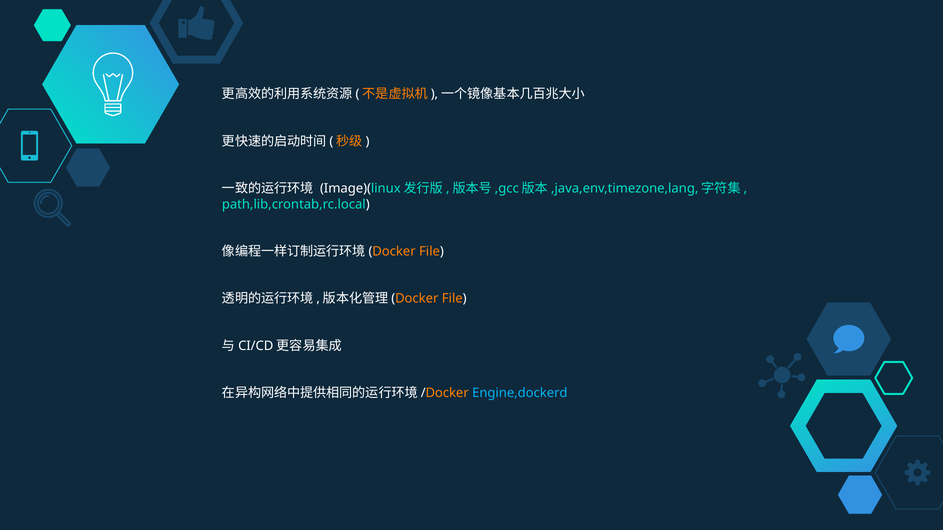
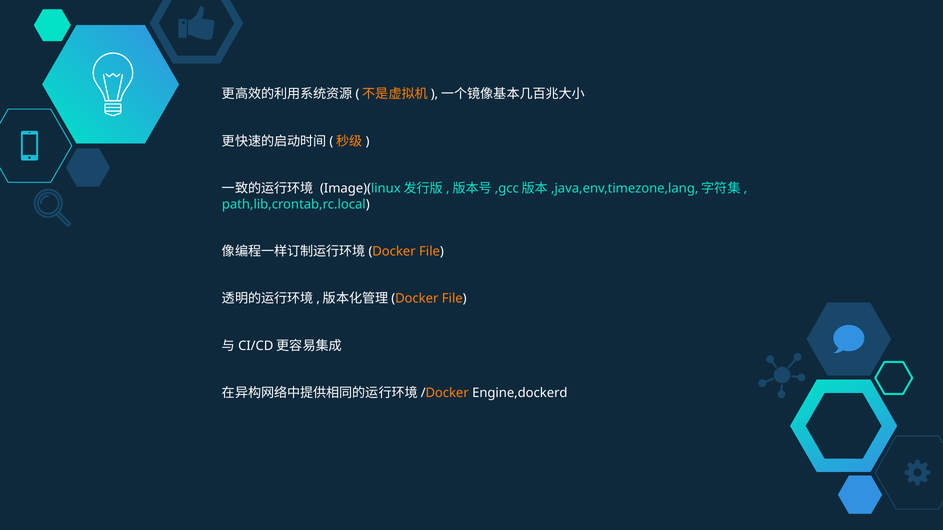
Engine,dockerd colour: light blue -> white
